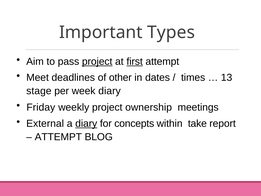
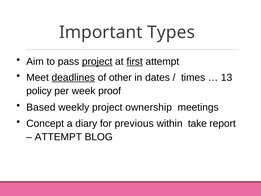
deadlines underline: none -> present
stage: stage -> policy
week diary: diary -> proof
Friday: Friday -> Based
External: External -> Concept
diary at (86, 123) underline: present -> none
concepts: concepts -> previous
